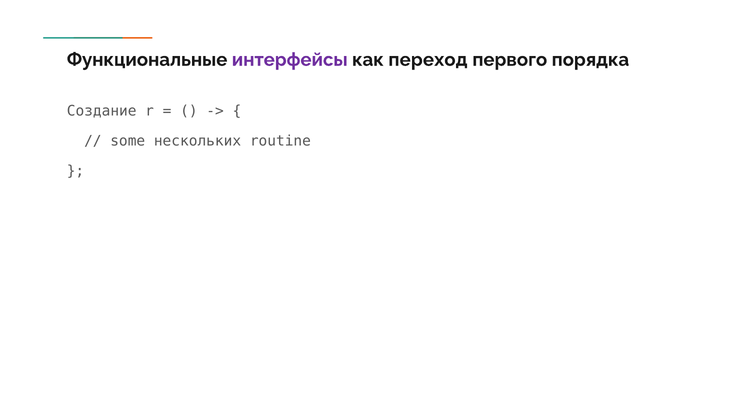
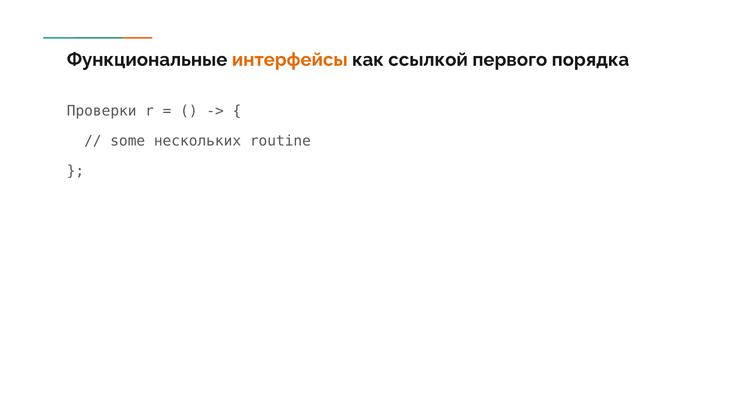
интерфейсы colour: purple -> orange
переход: переход -> ссылкой
Создание: Создание -> Проверки
